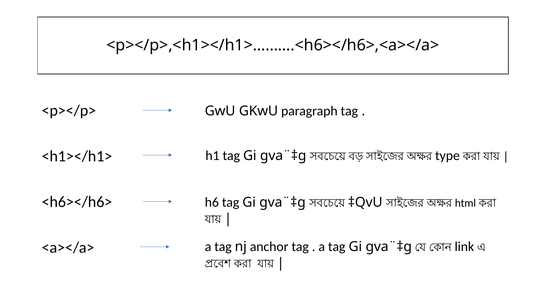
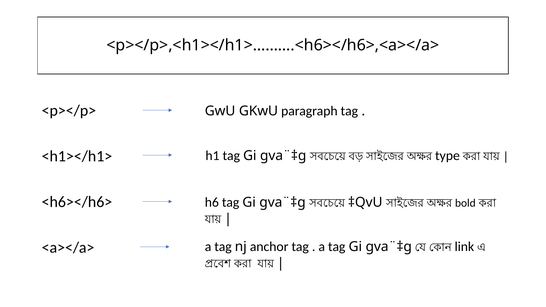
html: html -> bold
